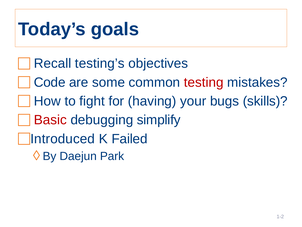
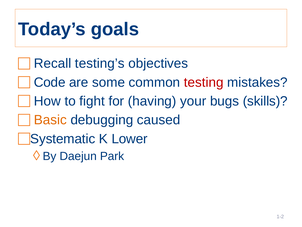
Basic colour: red -> orange
simplify: simplify -> caused
Introduced: Introduced -> Systematic
Failed: Failed -> Lower
